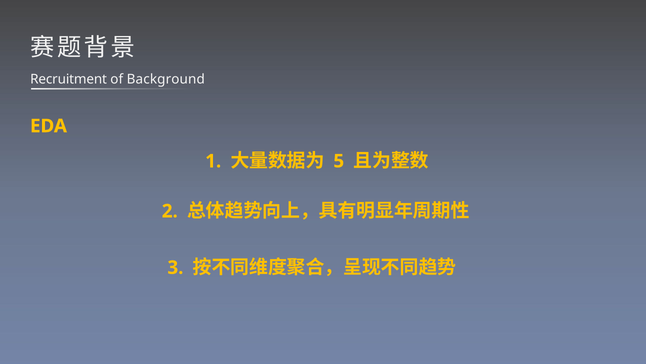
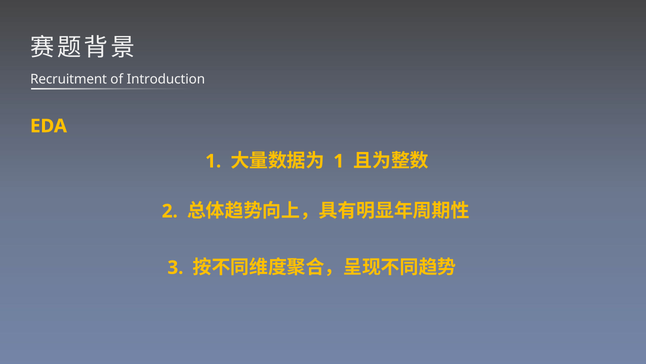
Background: Background -> Introduction
5 at (339, 161): 5 -> 1
